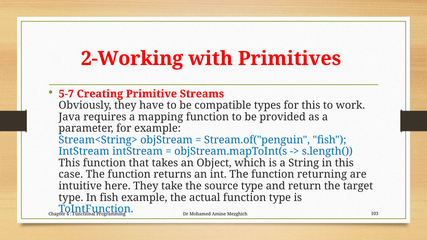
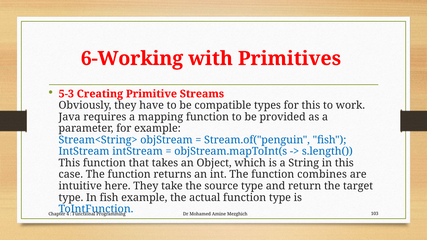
2-Working: 2-Working -> 6-Working
5-7: 5-7 -> 5-3
returning: returning -> combines
